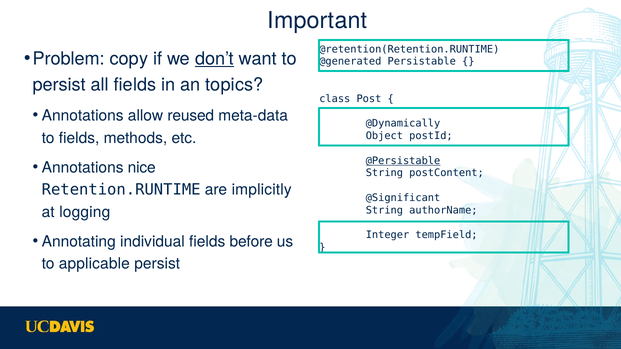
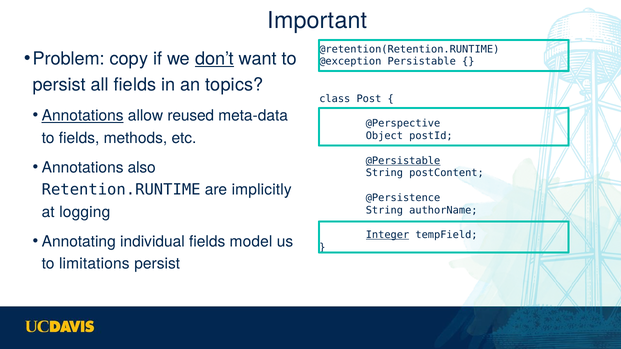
@generated: @generated -> @exception
Annotations at (83, 116) underline: none -> present
@Dynamically: @Dynamically -> @Perspective
nice: nice -> also
@Significant: @Significant -> @Persistence
Integer underline: none -> present
before: before -> model
applicable: applicable -> limitations
